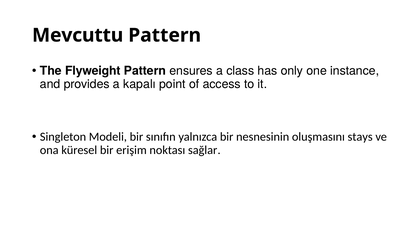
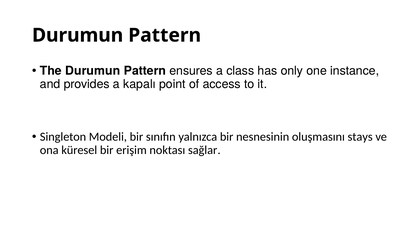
Mevcuttu at (78, 35): Mevcuttu -> Durumun
The Flyweight: Flyweight -> Durumun
